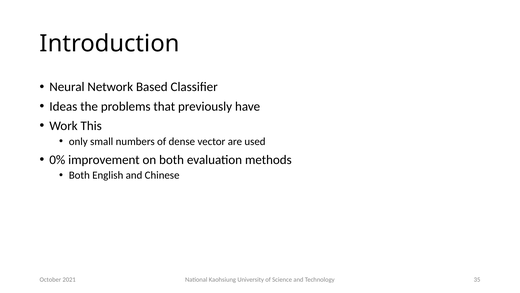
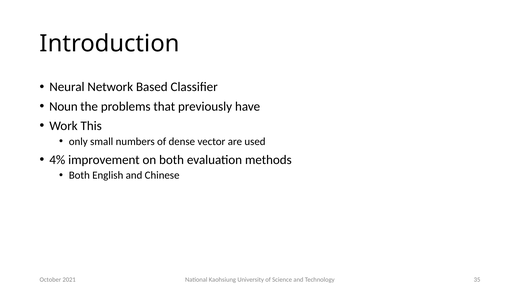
Ideas: Ideas -> Noun
0%: 0% -> 4%
